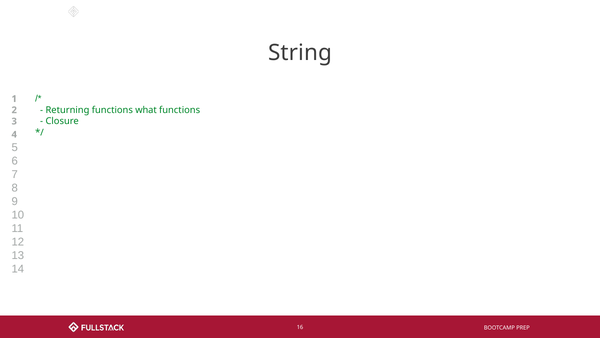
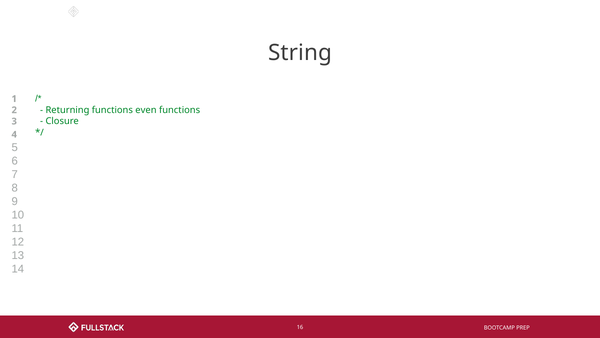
what: what -> even
